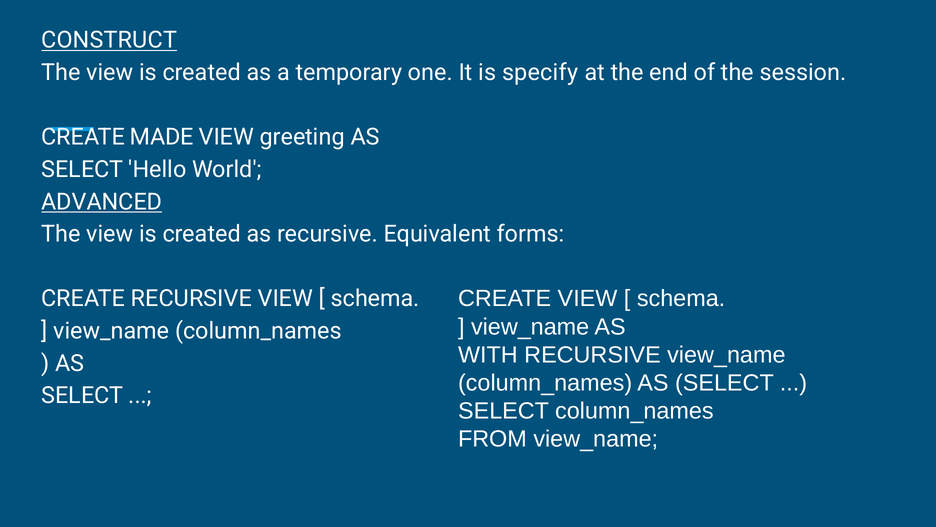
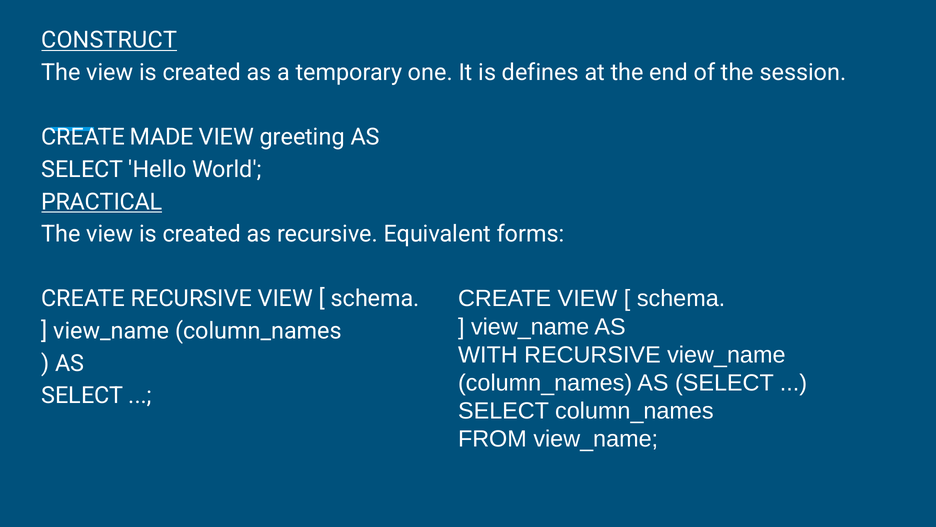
specify: specify -> defines
ADVANCED: ADVANCED -> PRACTICAL
